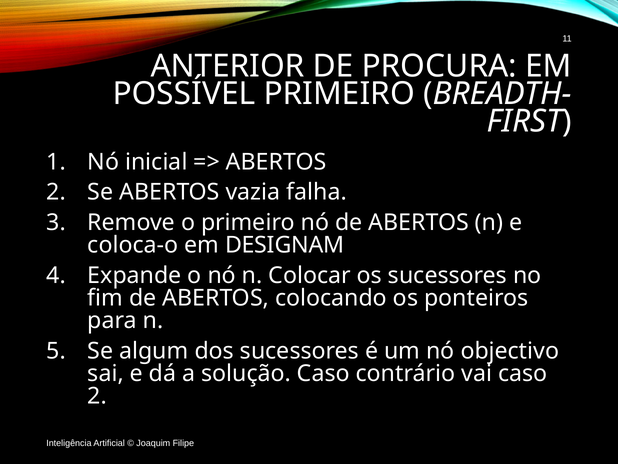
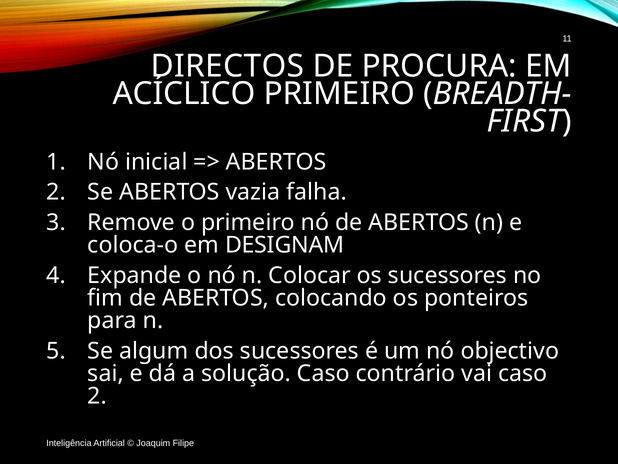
ANTERIOR: ANTERIOR -> DIRECTOS
POSSÍVEL: POSSÍVEL -> ACÍCLICO
